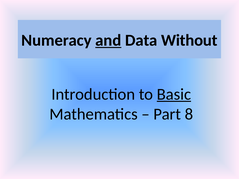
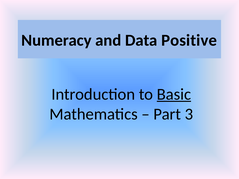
and underline: present -> none
Without: Without -> Positive
8: 8 -> 3
